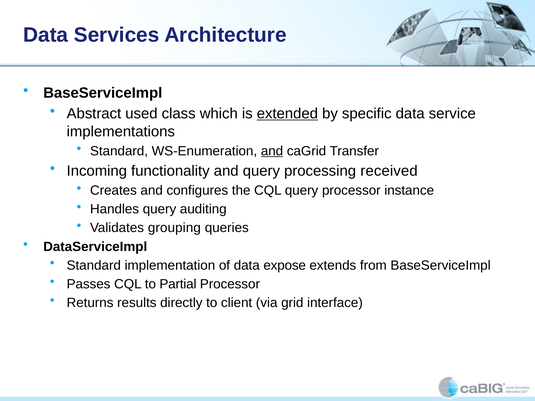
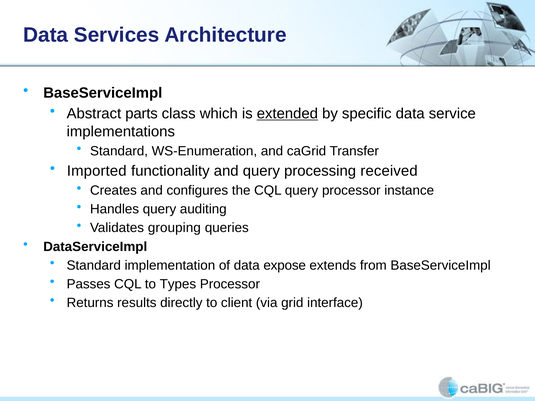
used: used -> parts
and at (272, 151) underline: present -> none
Incoming: Incoming -> Imported
Partial: Partial -> Types
